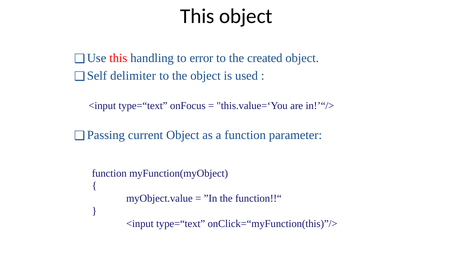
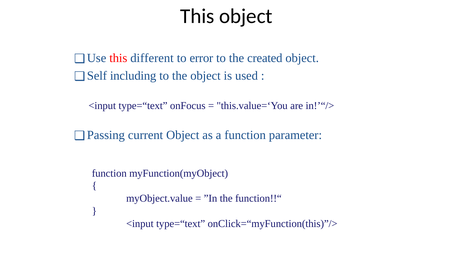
handling: handling -> different
delimiter: delimiter -> including
